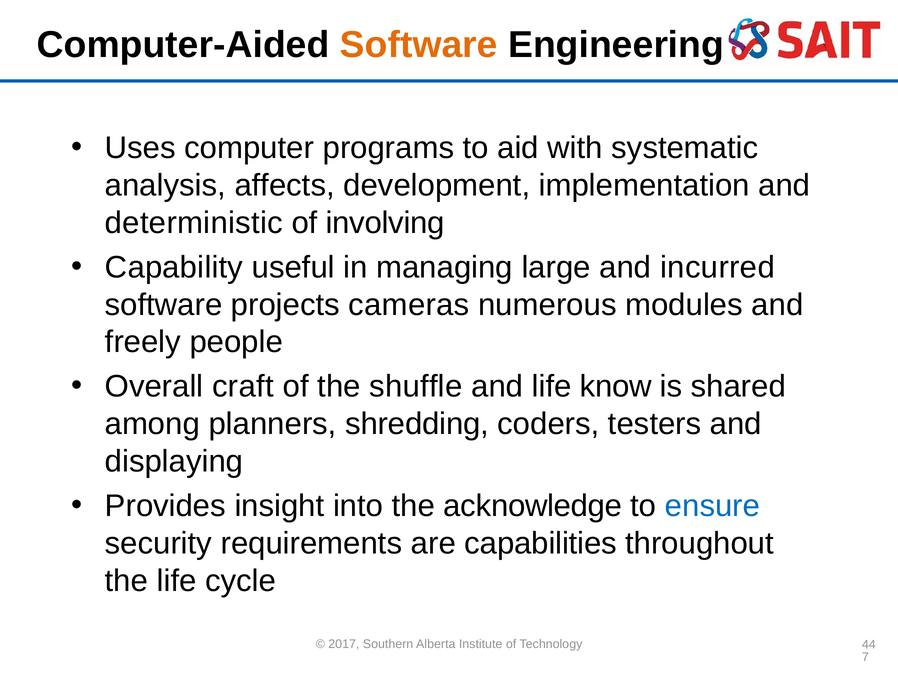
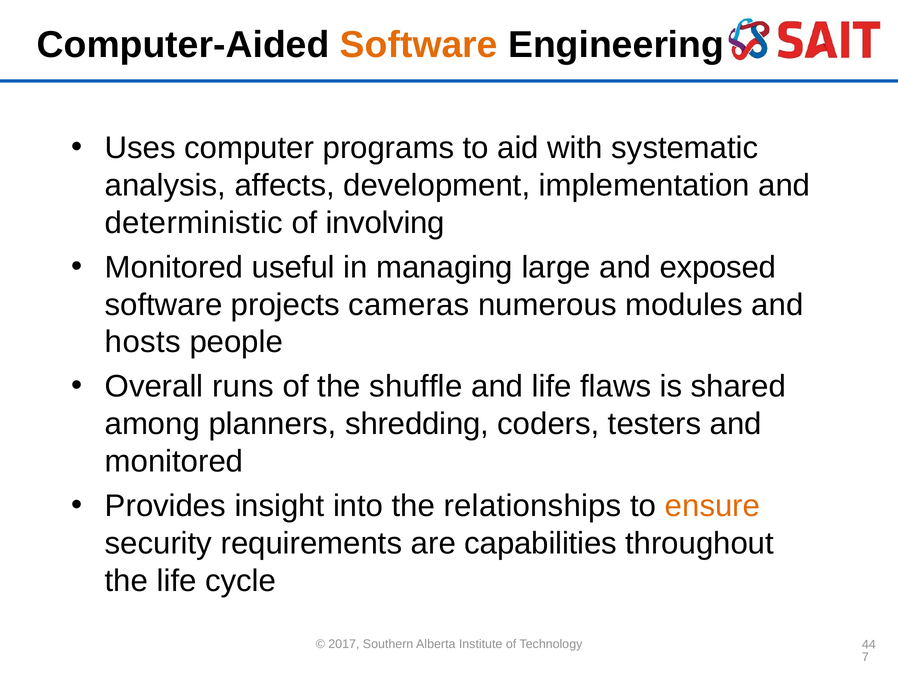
Capability at (174, 267): Capability -> Monitored
incurred: incurred -> exposed
freely: freely -> hosts
craft: craft -> runs
know: know -> flaws
displaying at (174, 461): displaying -> monitored
acknowledge: acknowledge -> relationships
ensure colour: blue -> orange
